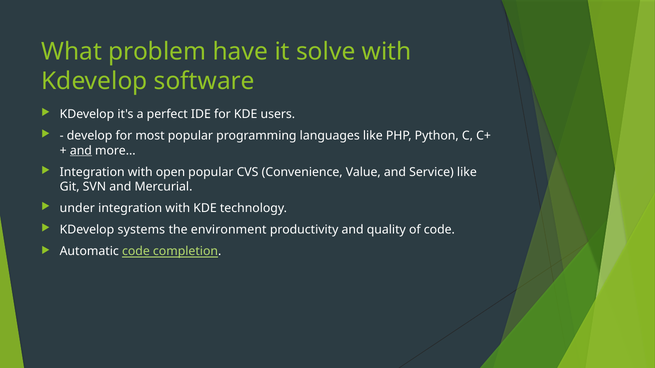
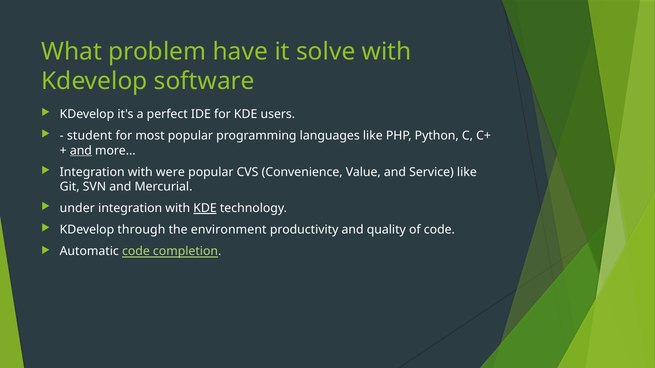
develop: develop -> student
open: open -> were
KDE at (205, 209) underline: none -> present
systems: systems -> through
